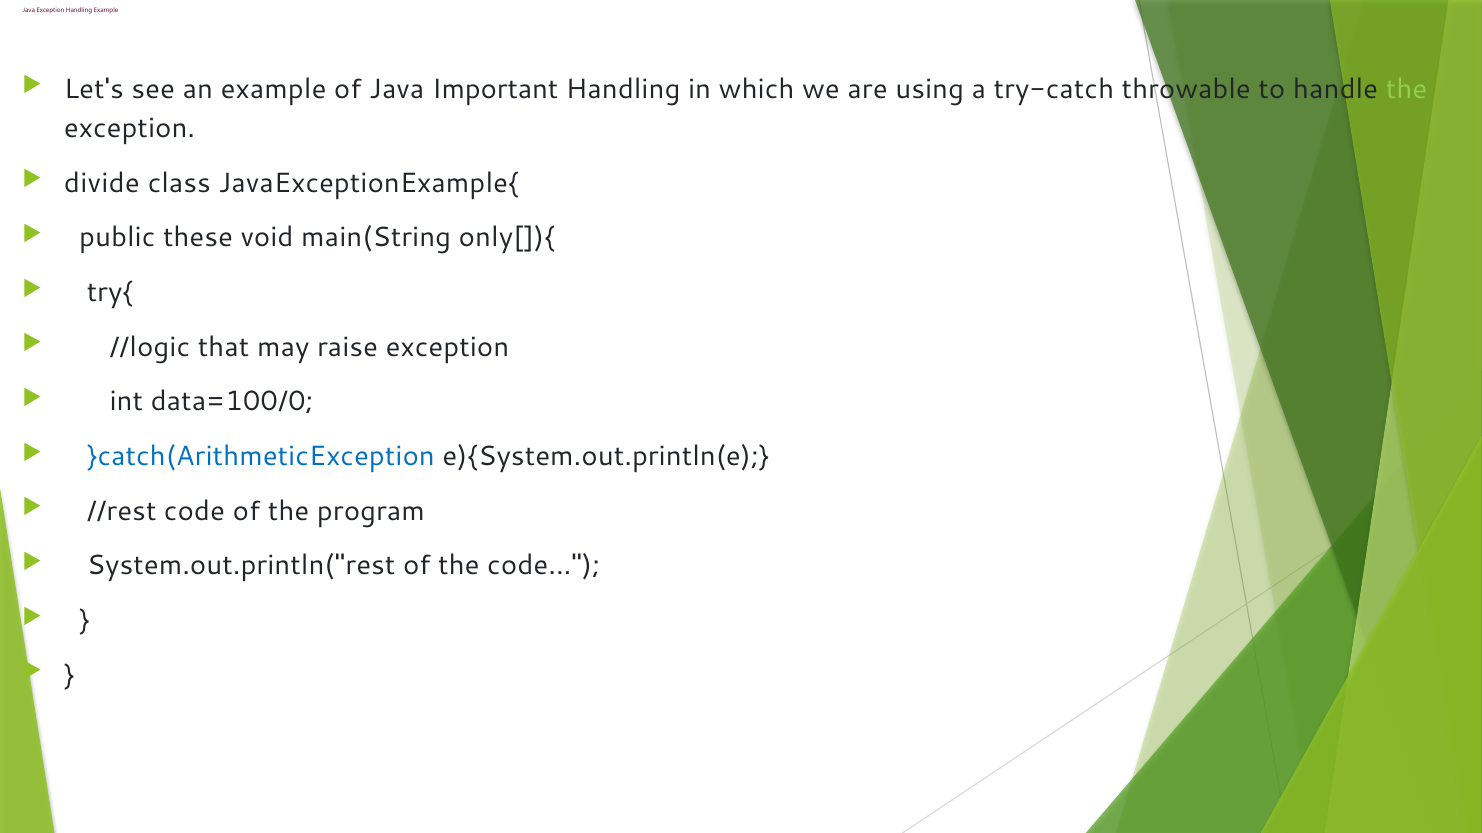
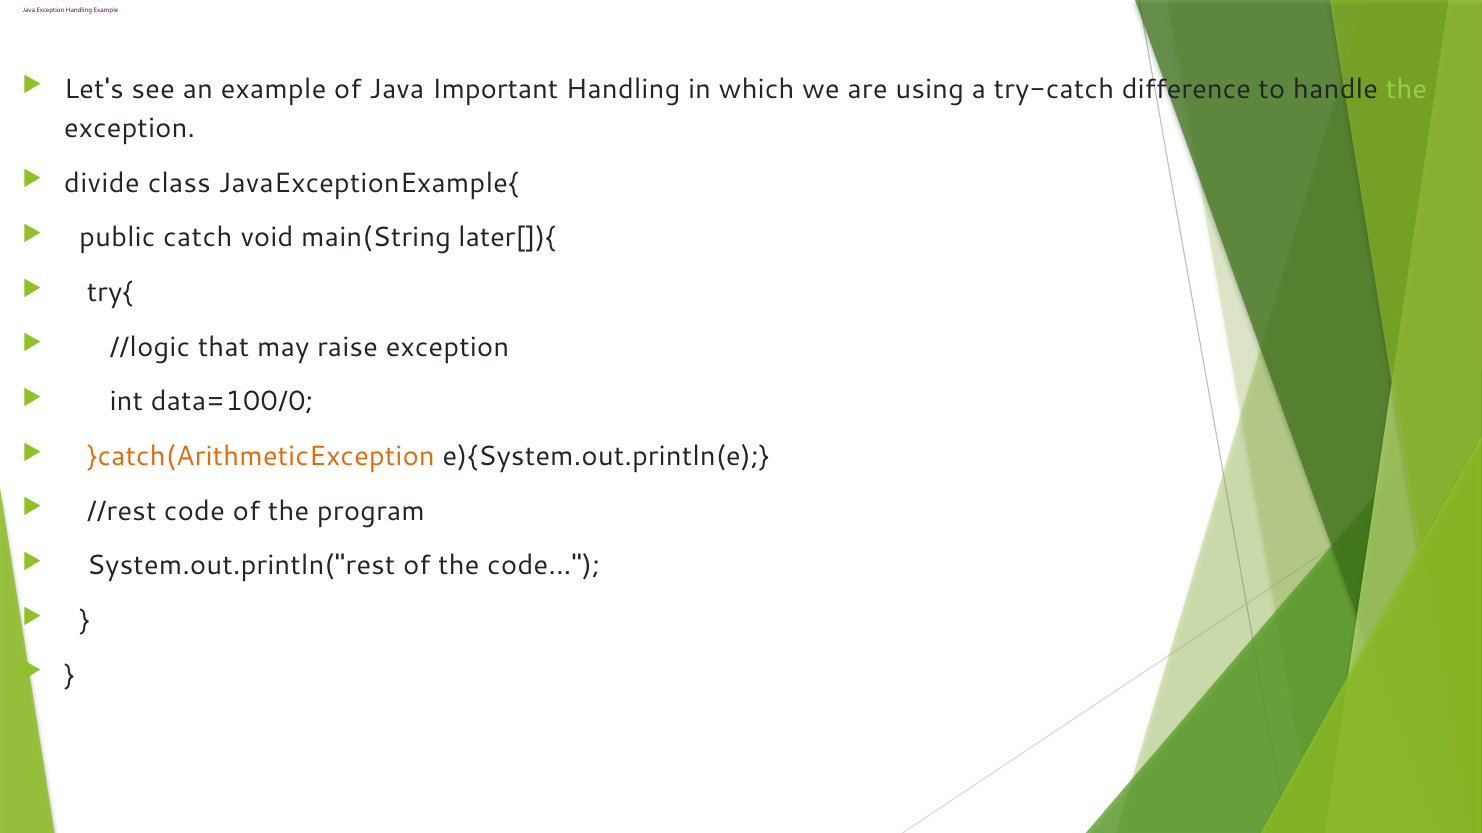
throwable: throwable -> difference
these: these -> catch
only[]){: only[]){ -> later[]){
}catch(ArithmeticException colour: blue -> orange
